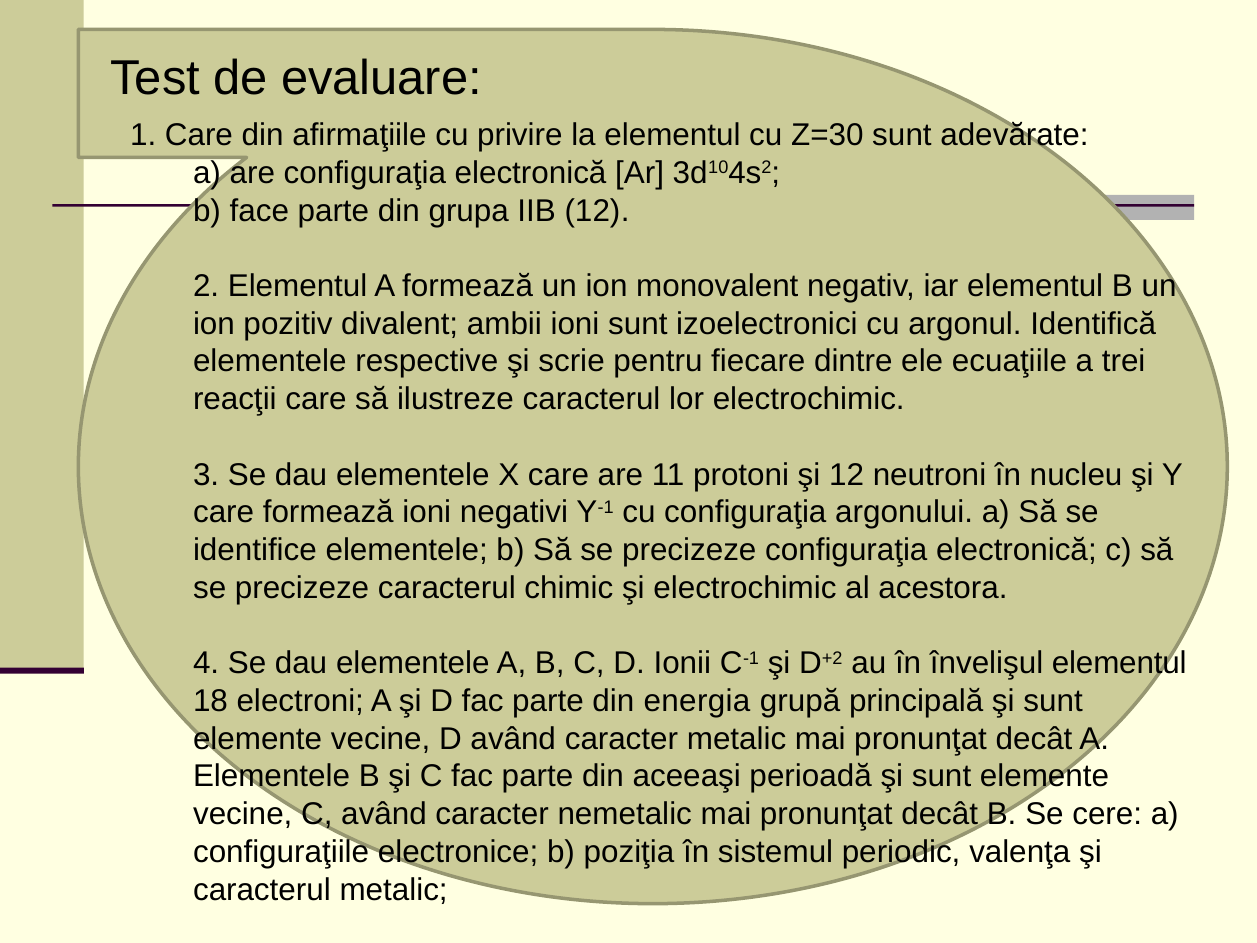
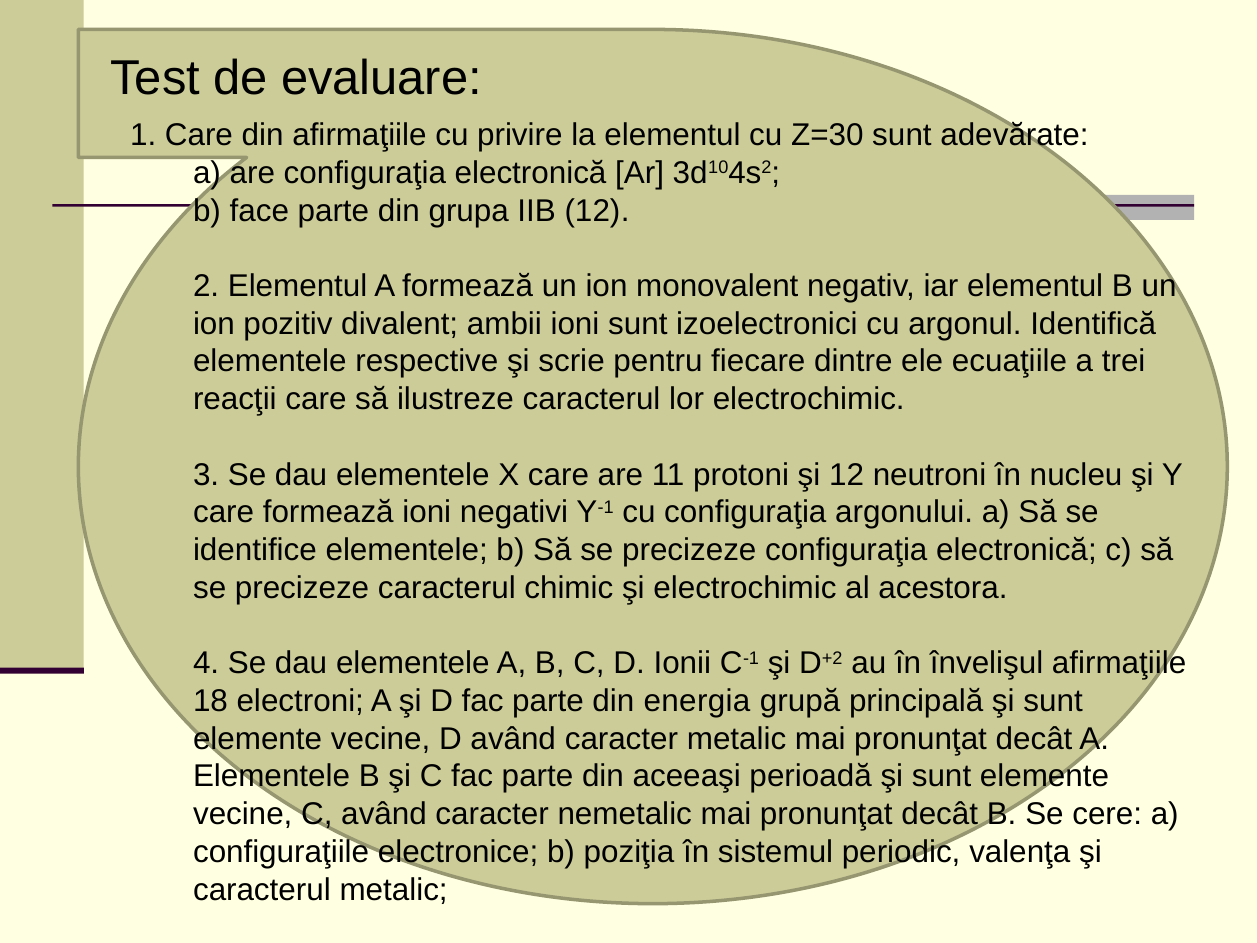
învelişul elementul: elementul -> afirmaţiile
